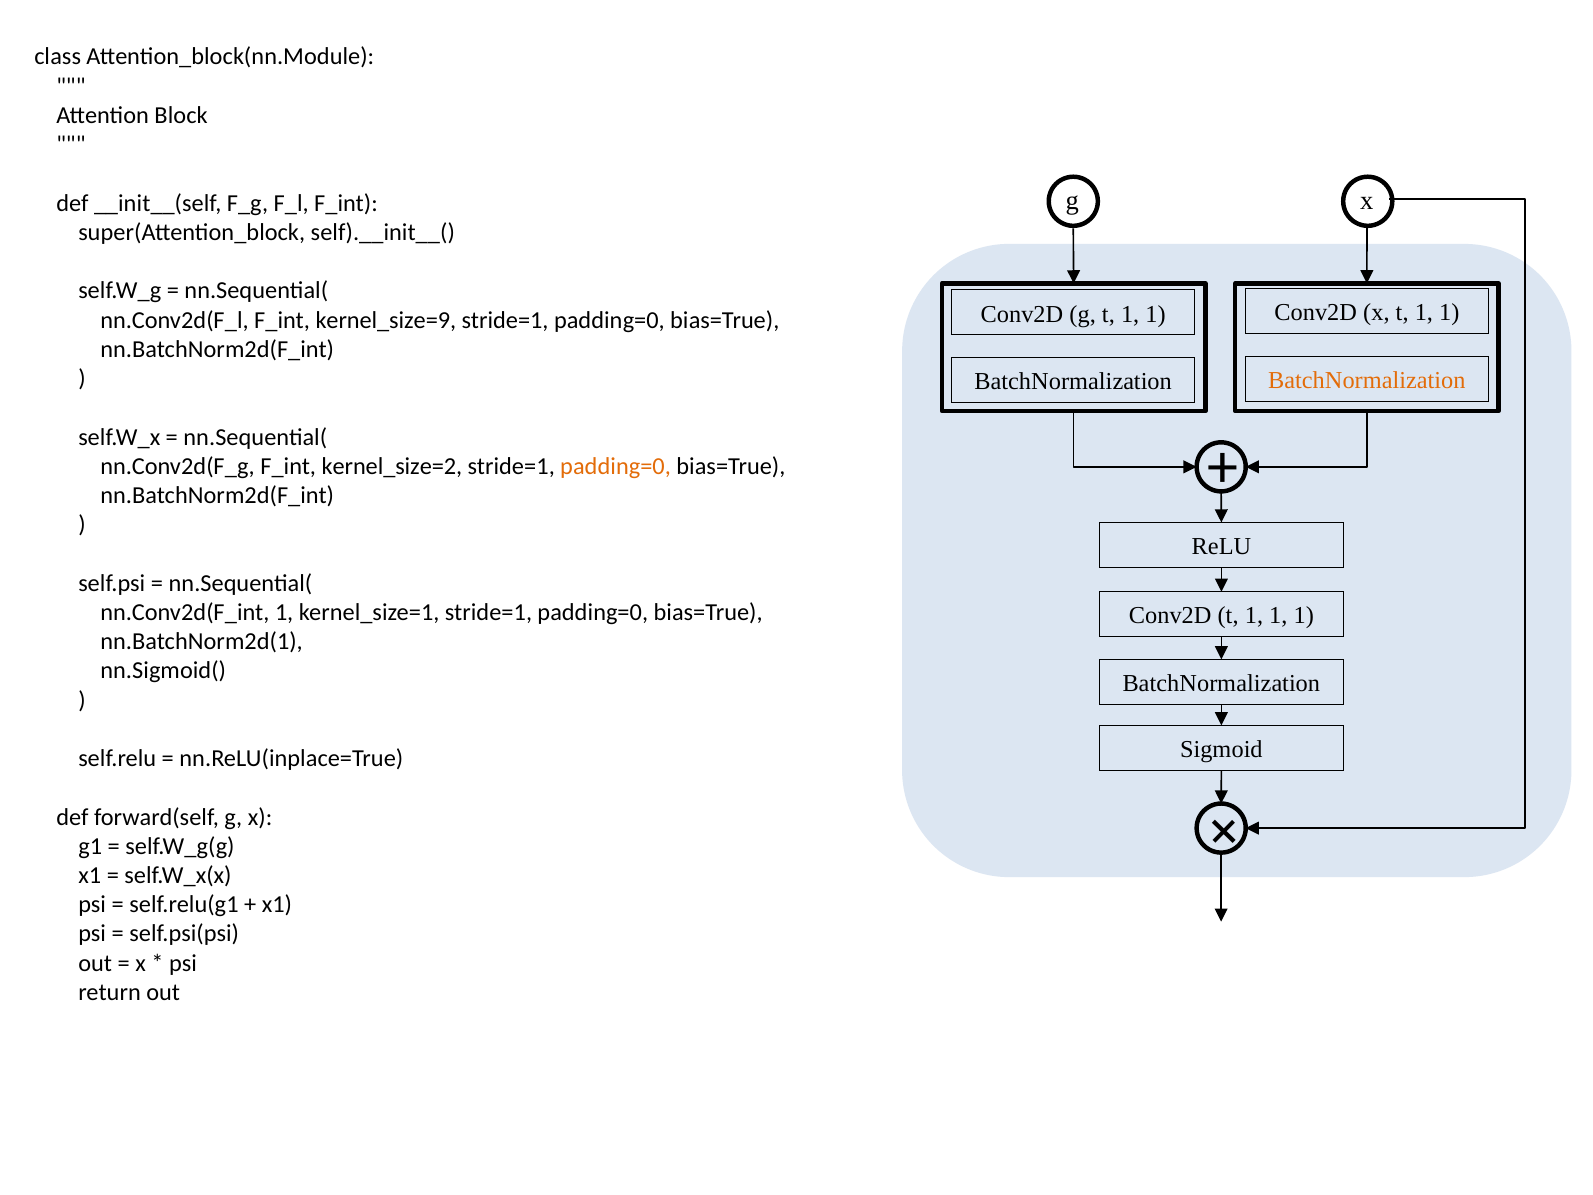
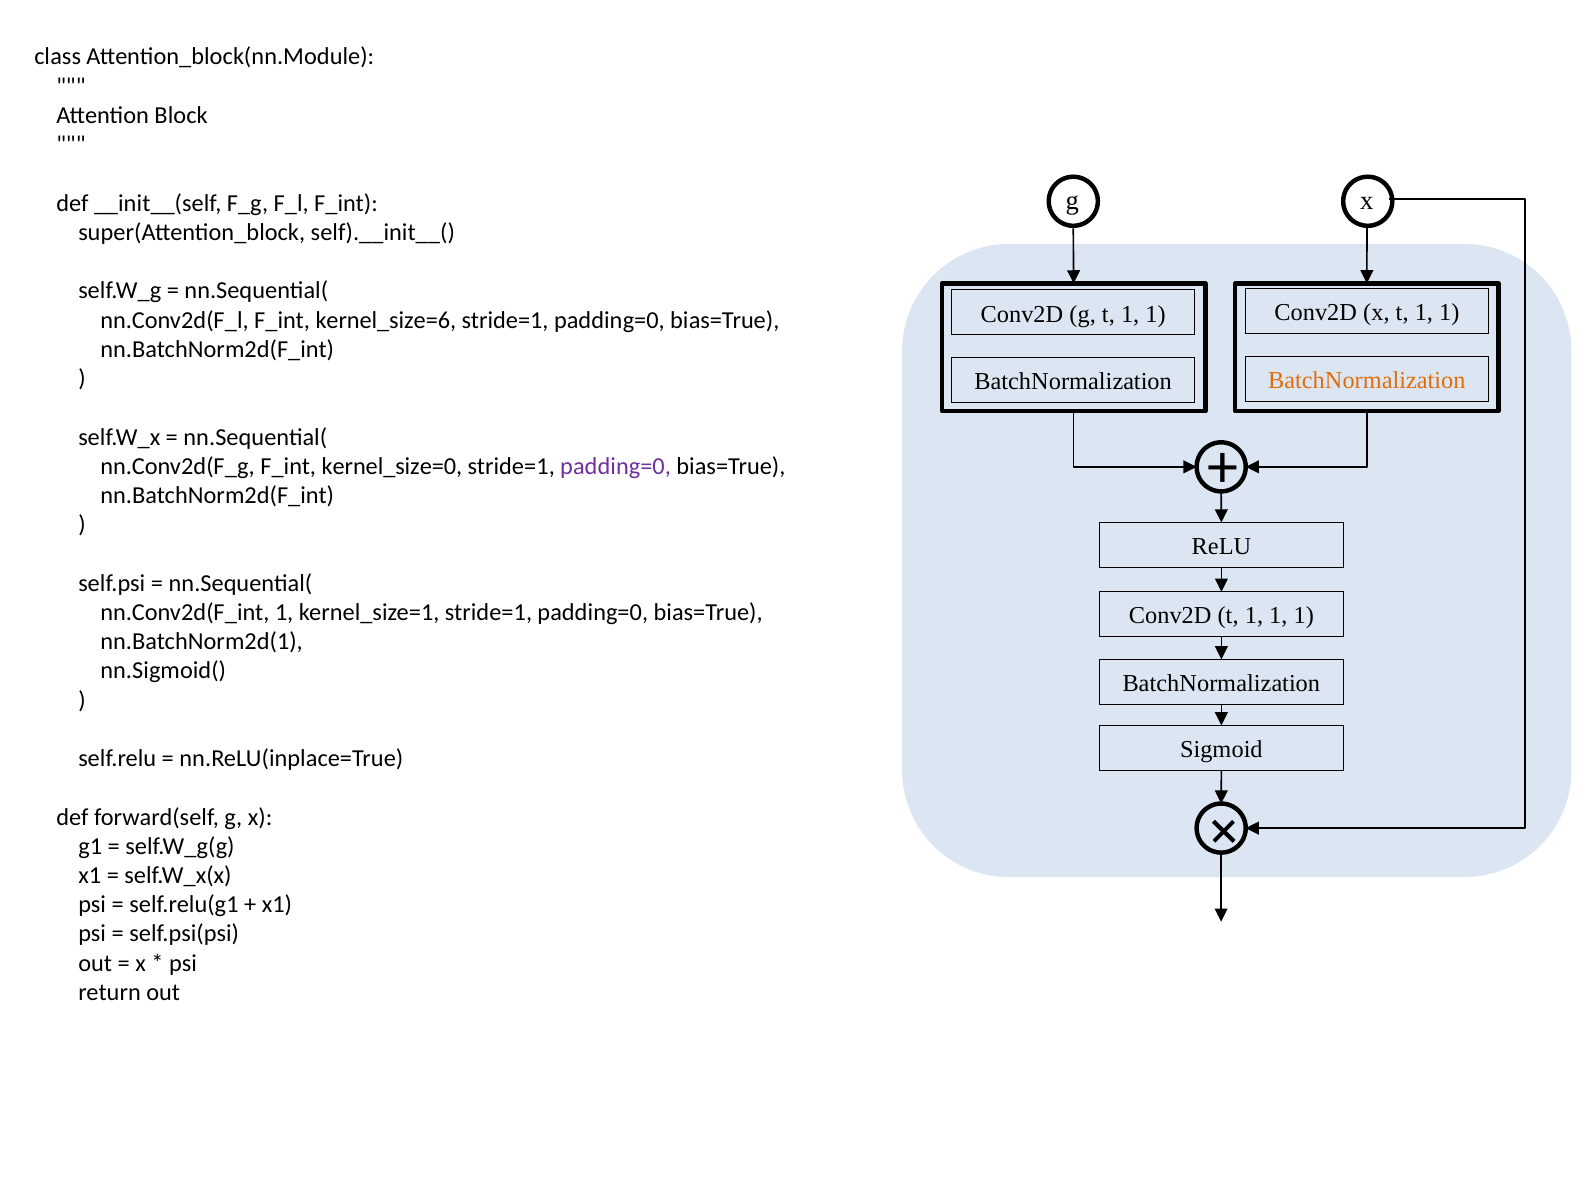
kernel_size=9: kernel_size=9 -> kernel_size=6
kernel_size=2: kernel_size=2 -> kernel_size=0
padding=0 at (616, 466) colour: orange -> purple
